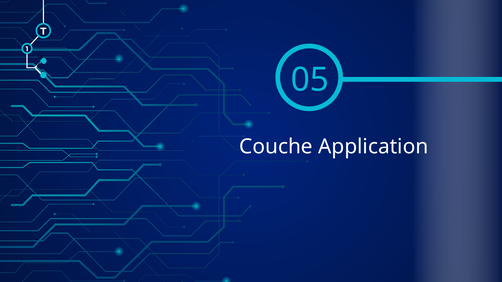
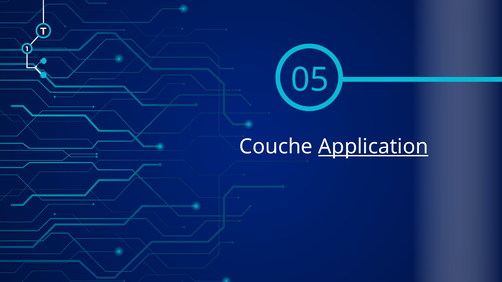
Application underline: none -> present
